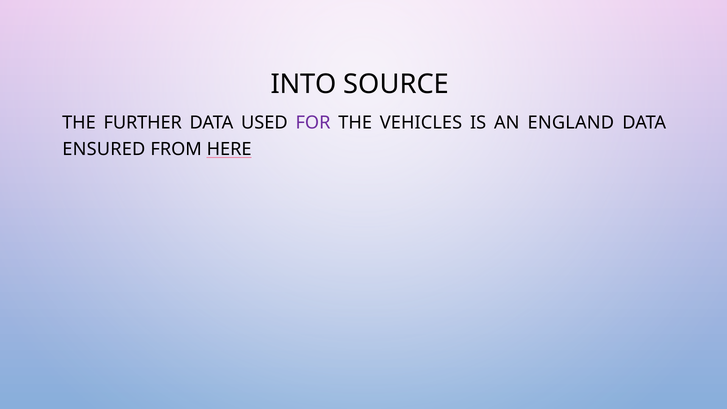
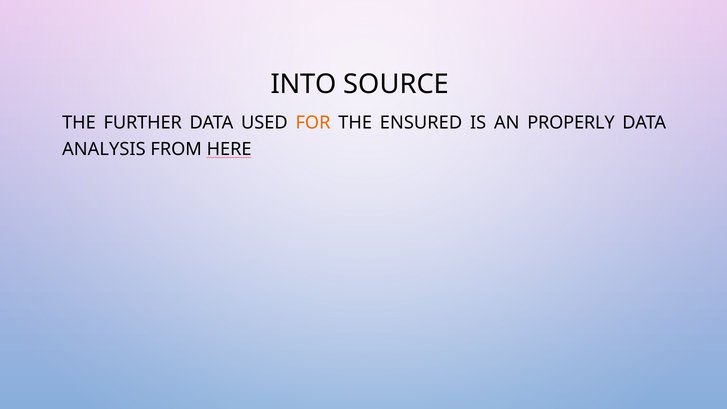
FOR colour: purple -> orange
VEHICLES: VEHICLES -> ENSURED
ENGLAND: ENGLAND -> PROPERLY
ENSURED: ENSURED -> ANALYSIS
